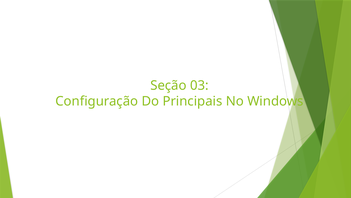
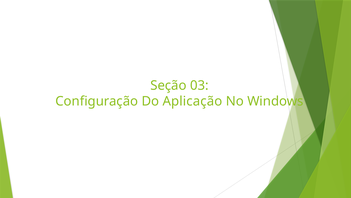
Principais: Principais -> Aplicação
